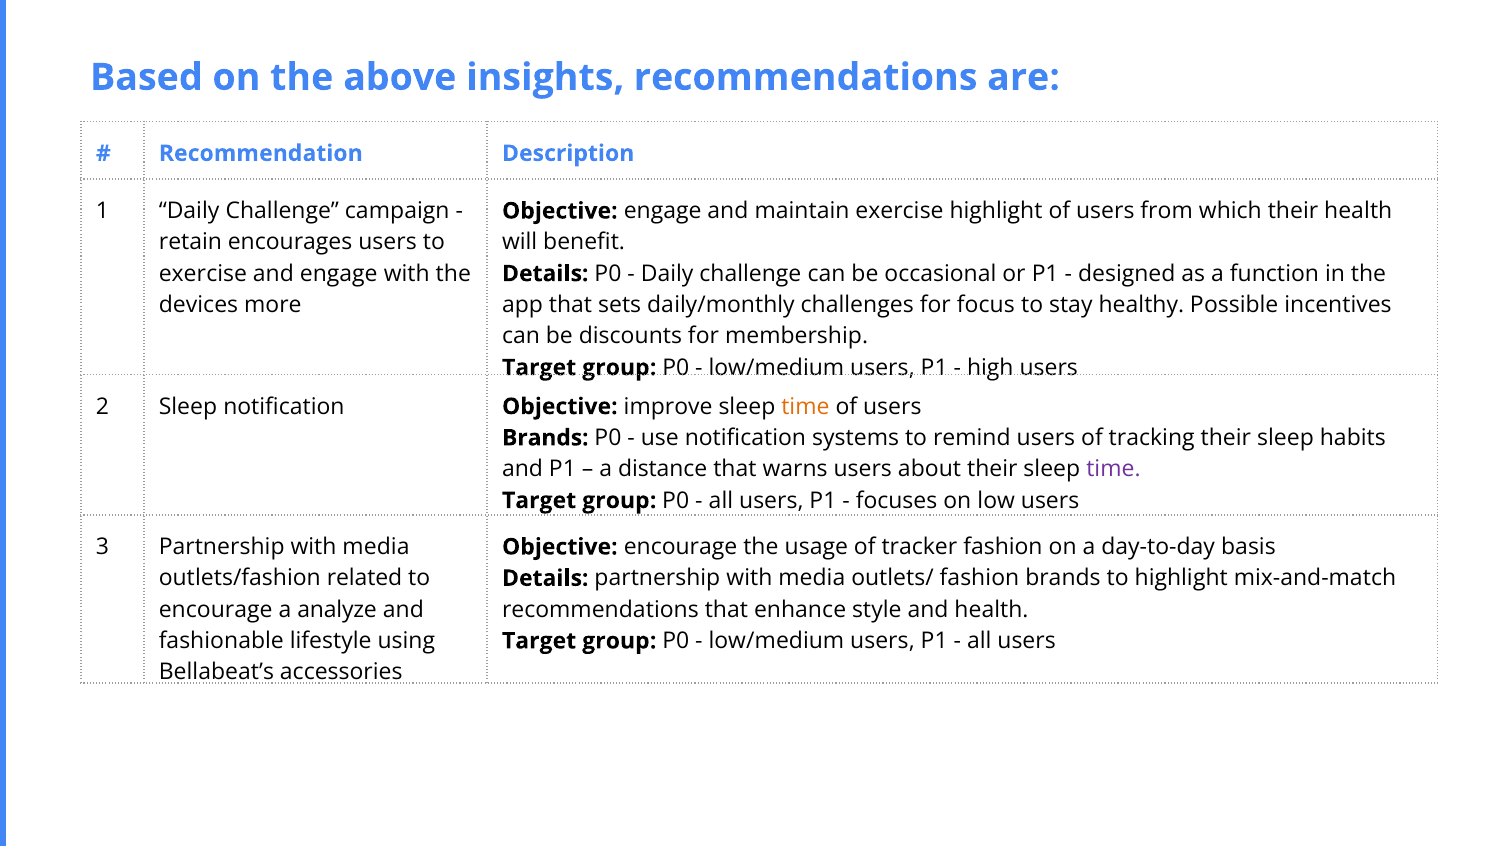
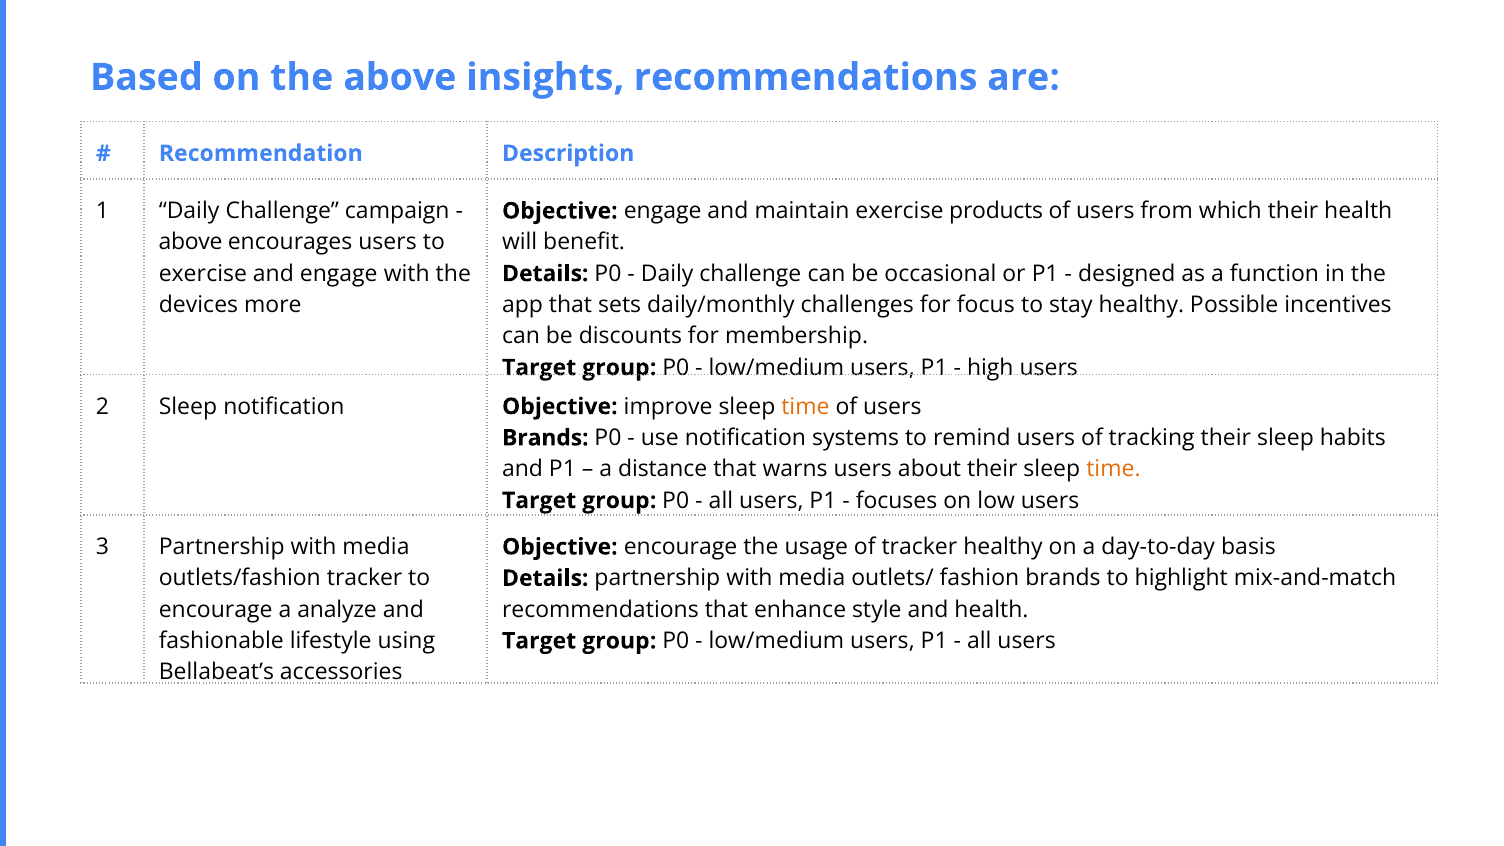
exercise highlight: highlight -> products
retain at (190, 242): retain -> above
time at (1113, 469) colour: purple -> orange
tracker fashion: fashion -> healthy
outlets/fashion related: related -> tracker
